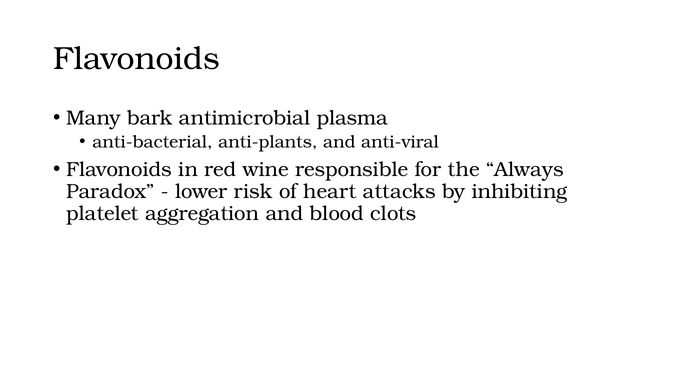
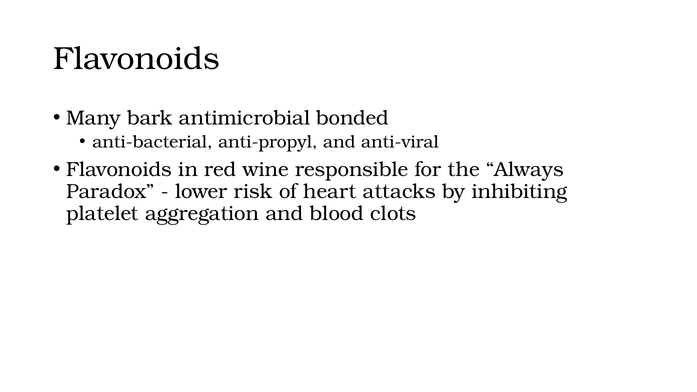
plasma: plasma -> bonded
anti-plants: anti-plants -> anti-propyl
